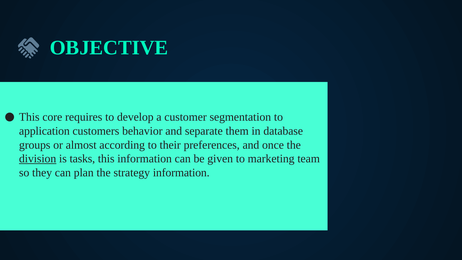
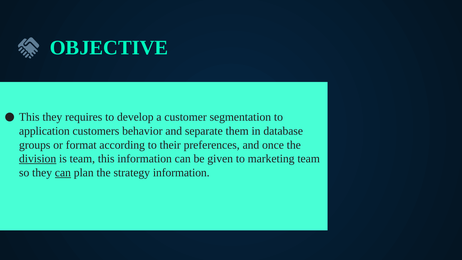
This core: core -> they
almost: almost -> format
is tasks: tasks -> team
can at (63, 173) underline: none -> present
